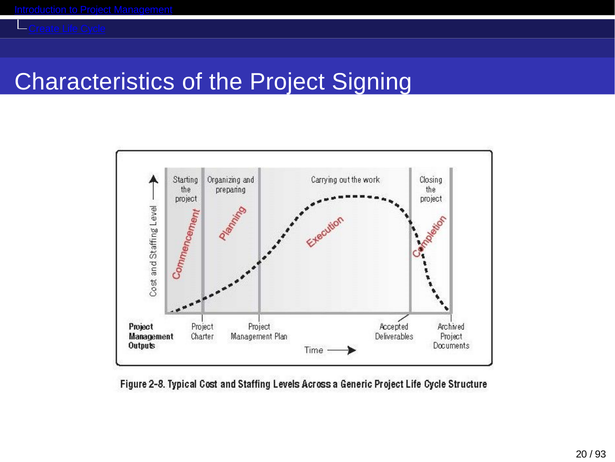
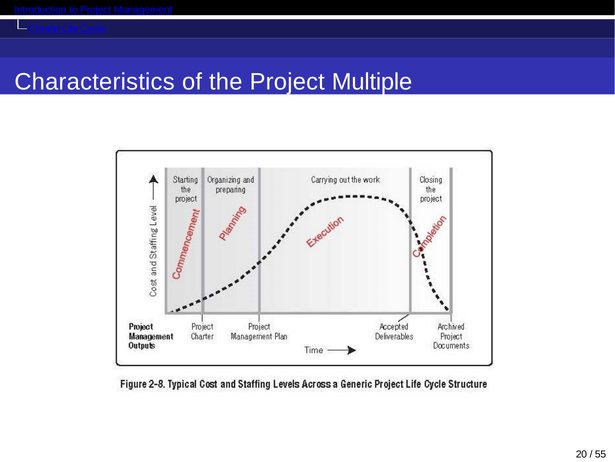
Signing: Signing -> Multiple
93: 93 -> 55
